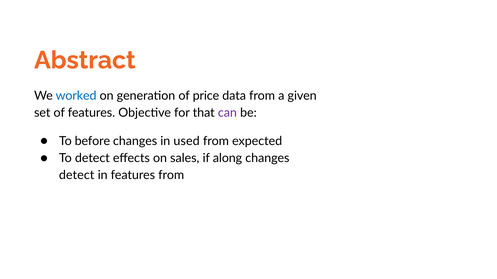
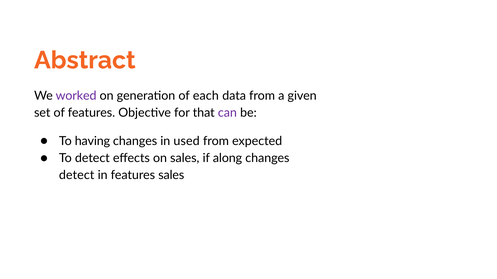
worked colour: blue -> purple
price: price -> each
before: before -> having
features from: from -> sales
